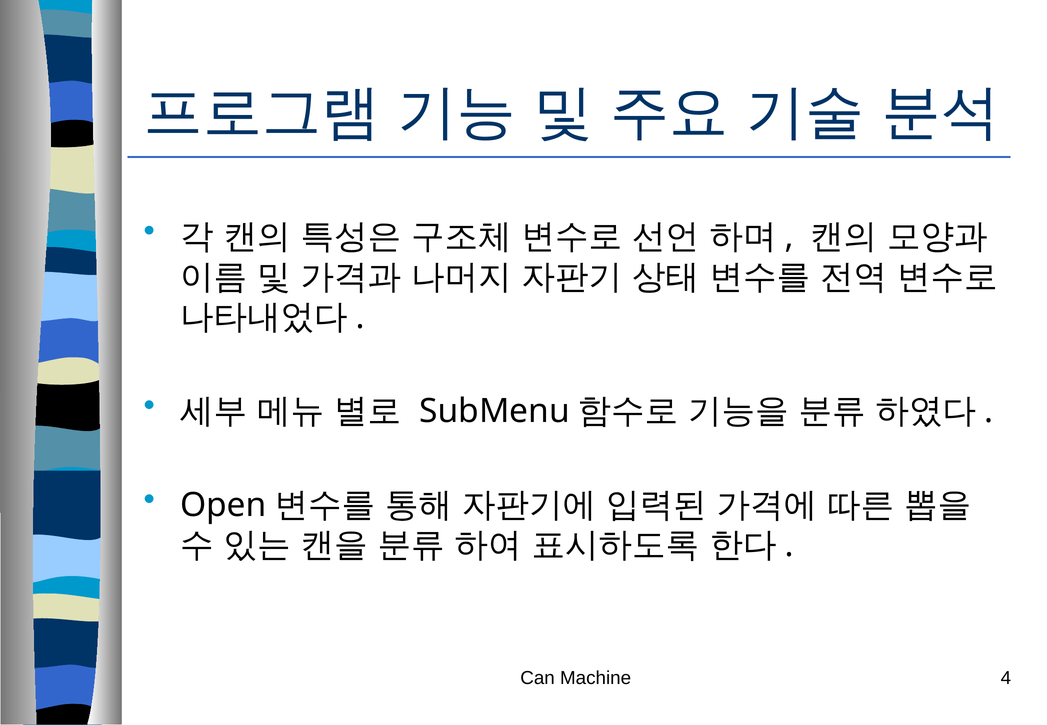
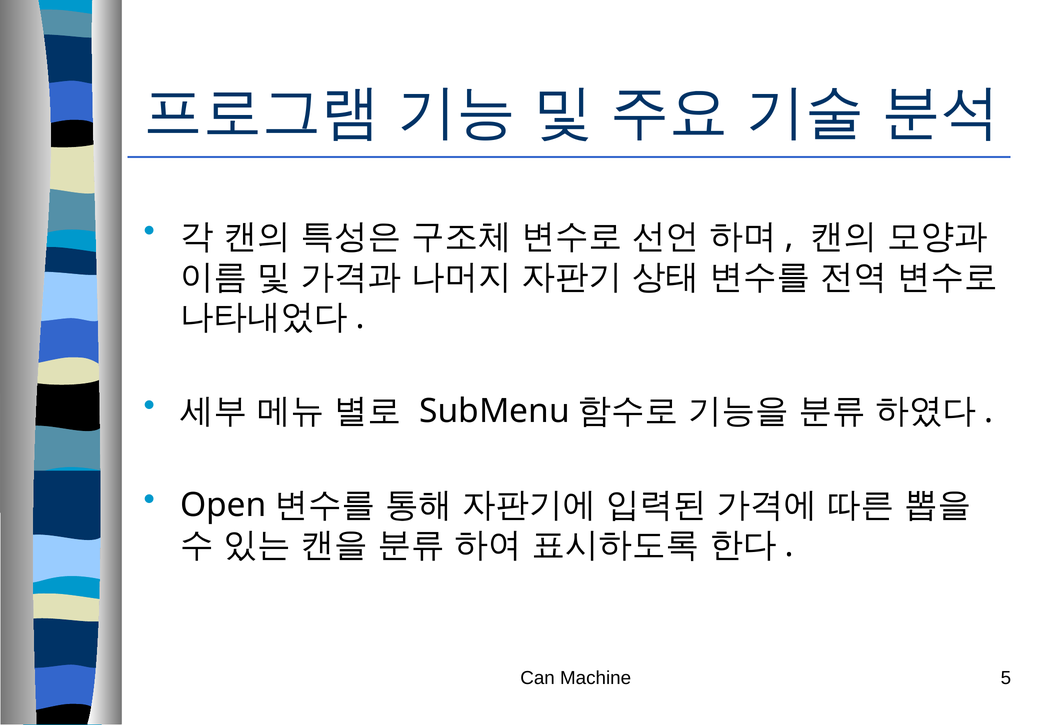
4: 4 -> 5
